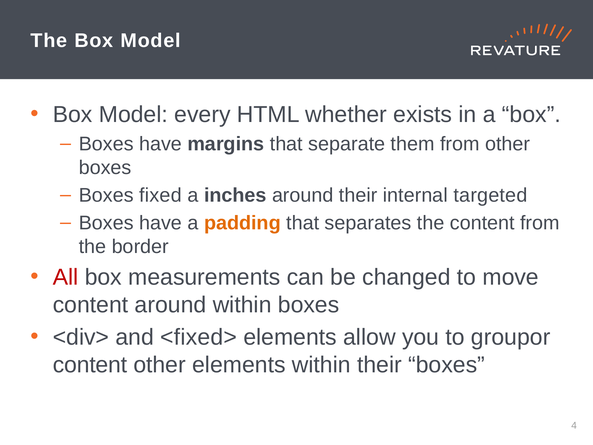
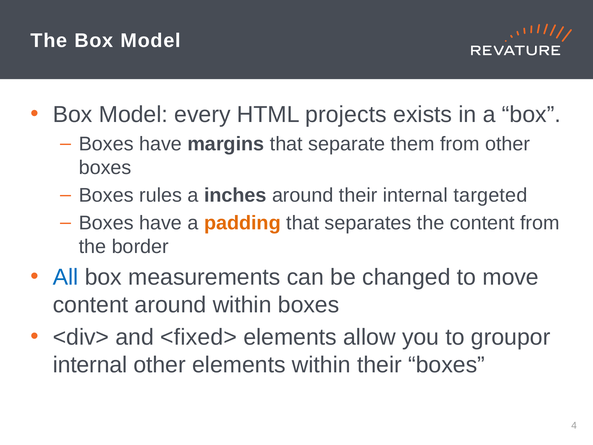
whether: whether -> projects
fixed: fixed -> rules
All colour: red -> blue
content at (90, 365): content -> internal
